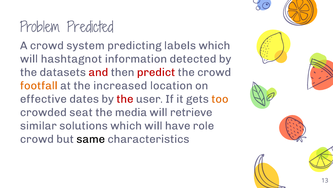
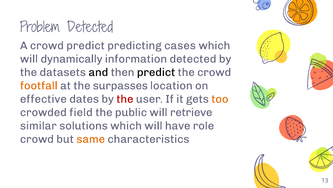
Problem Predicted: Predicted -> Detected
crowd system: system -> predict
labels: labels -> cases
hashtagnot: hashtagnot -> dynamically
and colour: red -> black
predict at (156, 72) colour: red -> black
increased: increased -> surpasses
seat: seat -> field
media: media -> public
same colour: black -> orange
